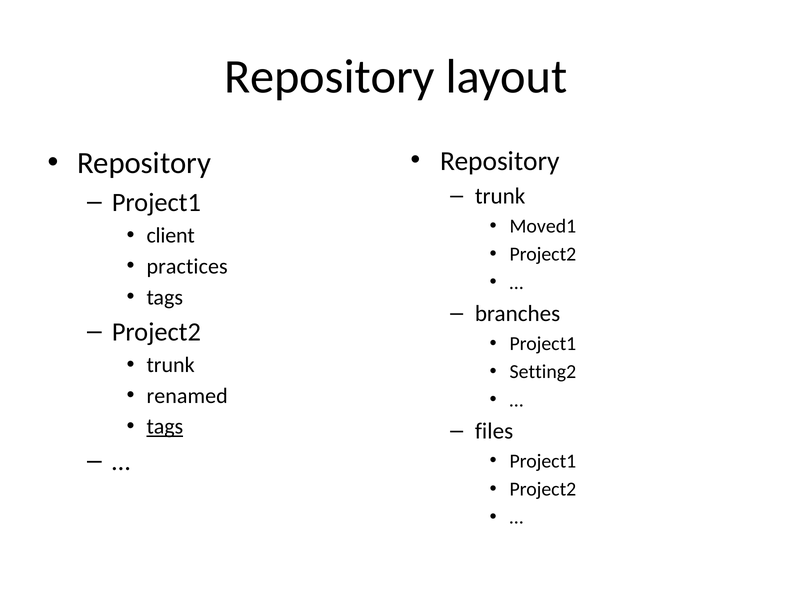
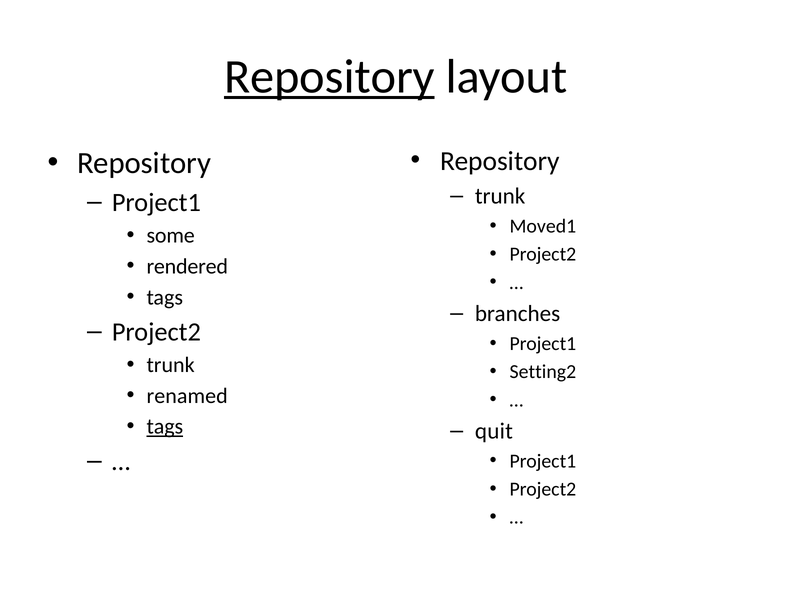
Repository at (329, 77) underline: none -> present
client: client -> some
practices: practices -> rendered
files: files -> quit
